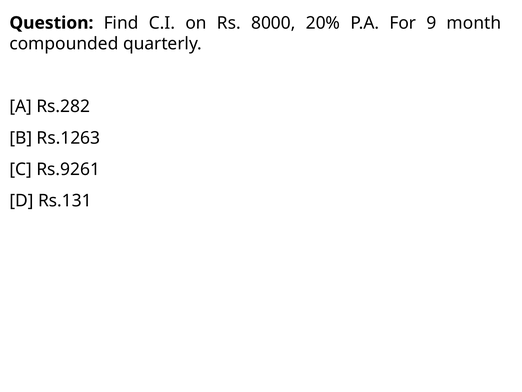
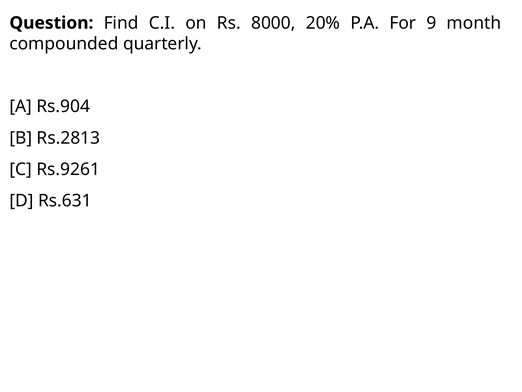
Rs.282: Rs.282 -> Rs.904
Rs.1263: Rs.1263 -> Rs.2813
Rs.131: Rs.131 -> Rs.631
